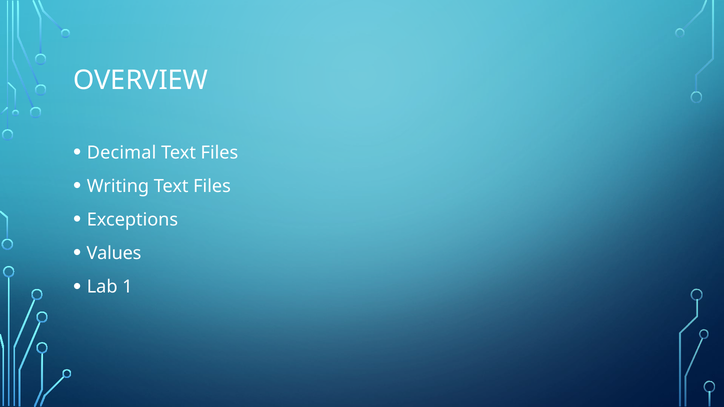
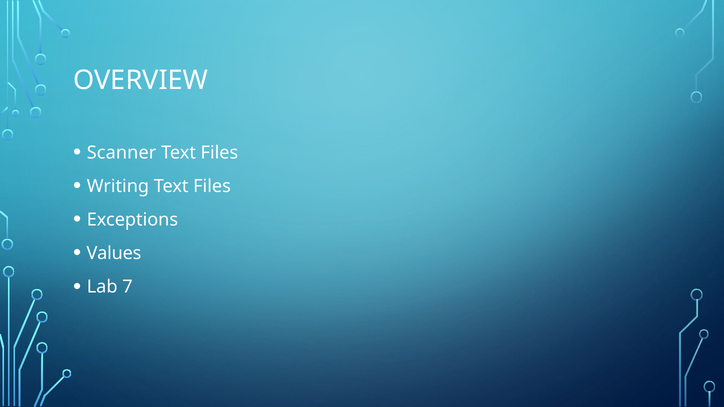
Decimal: Decimal -> Scanner
1: 1 -> 7
